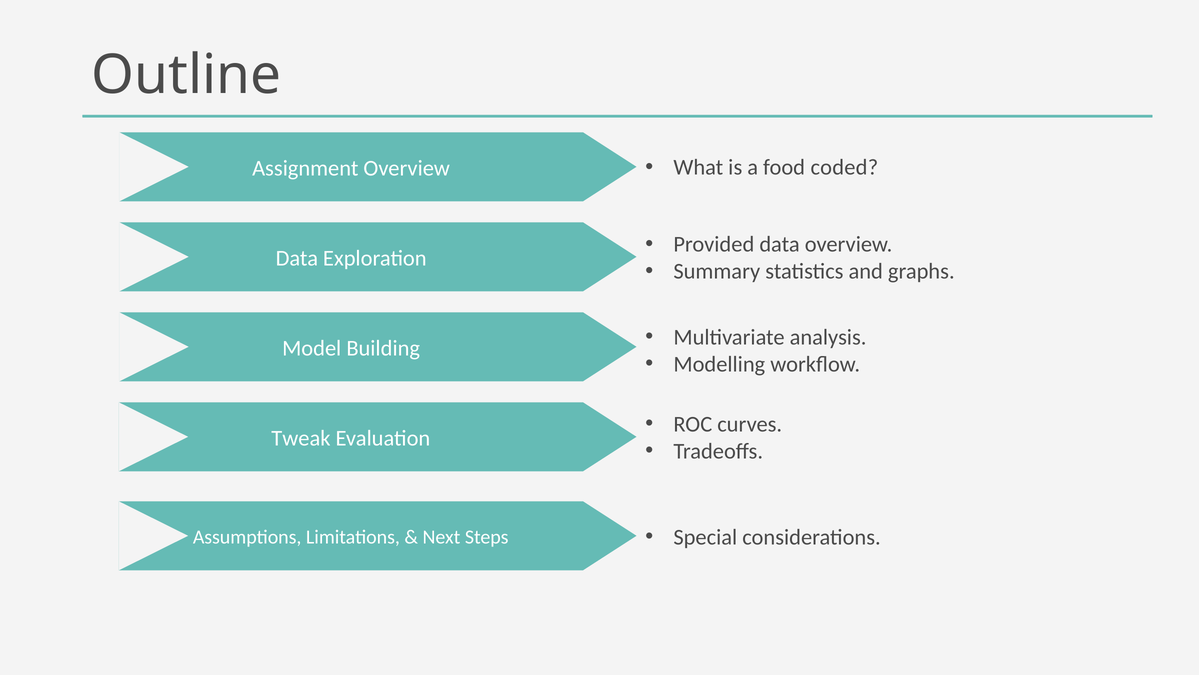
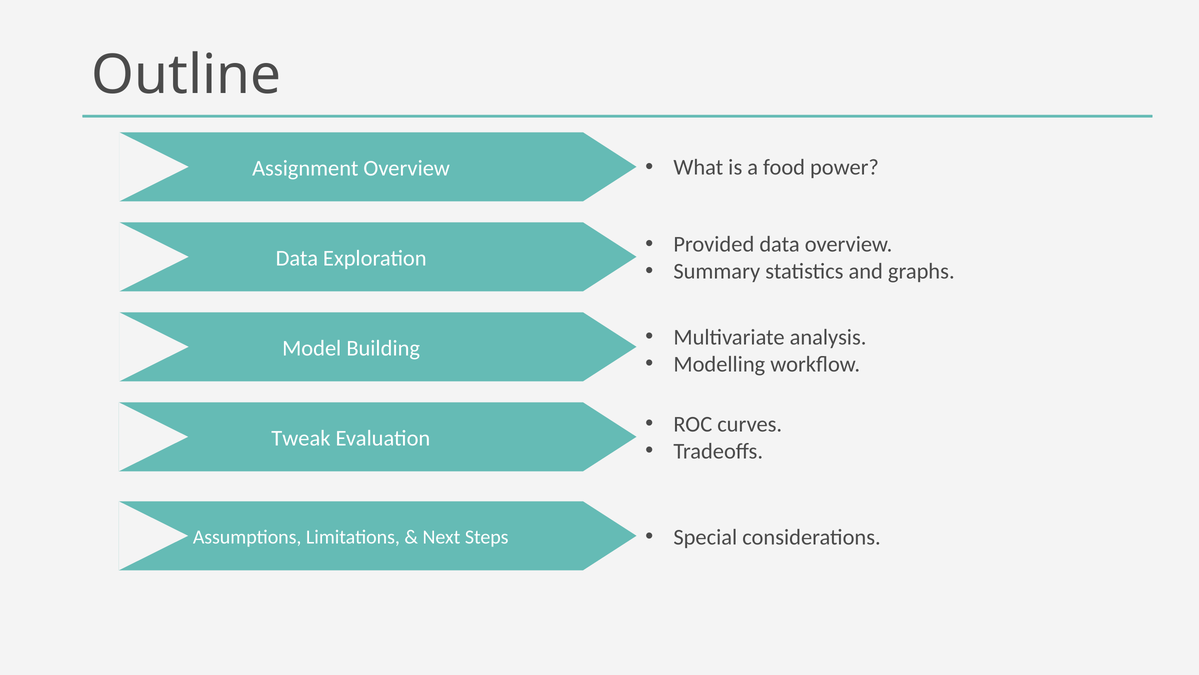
coded: coded -> power
